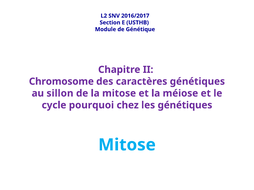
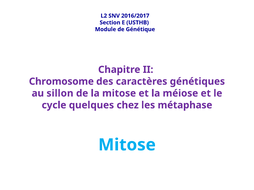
pourquoi: pourquoi -> quelques
les génétiques: génétiques -> métaphase
